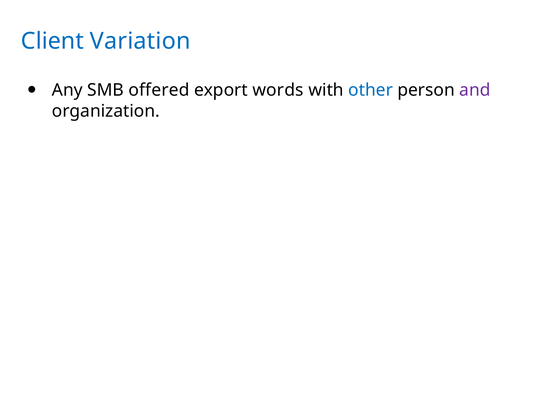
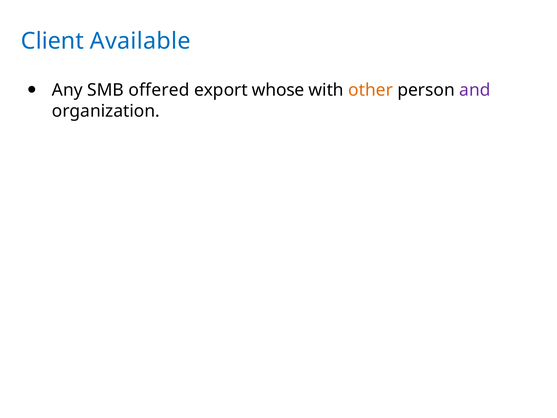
Variation: Variation -> Available
words: words -> whose
other colour: blue -> orange
